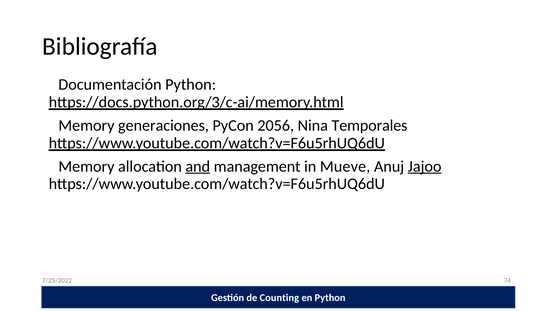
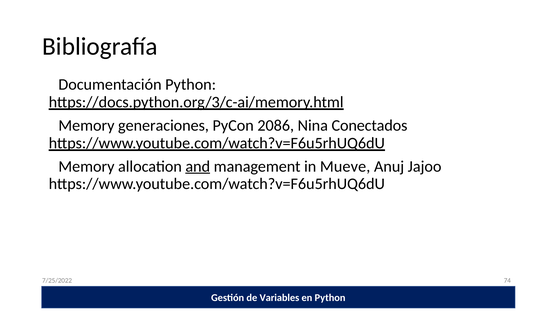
2056: 2056 -> 2086
Temporales: Temporales -> Conectados
Jajoo underline: present -> none
Counting: Counting -> Variables
